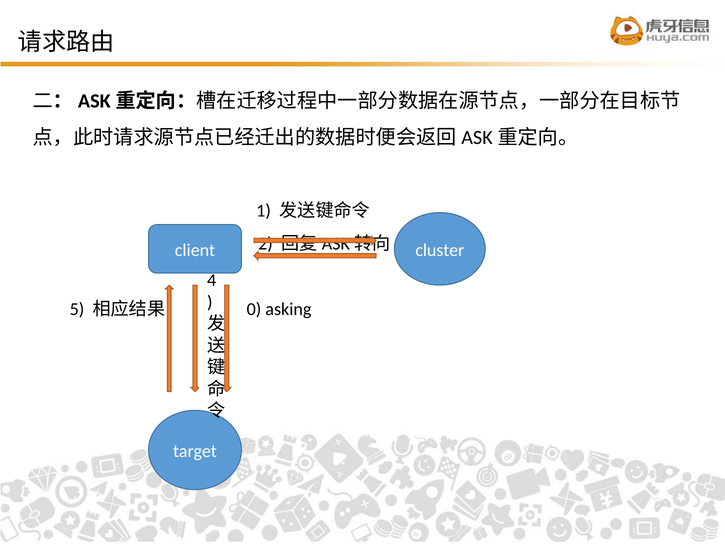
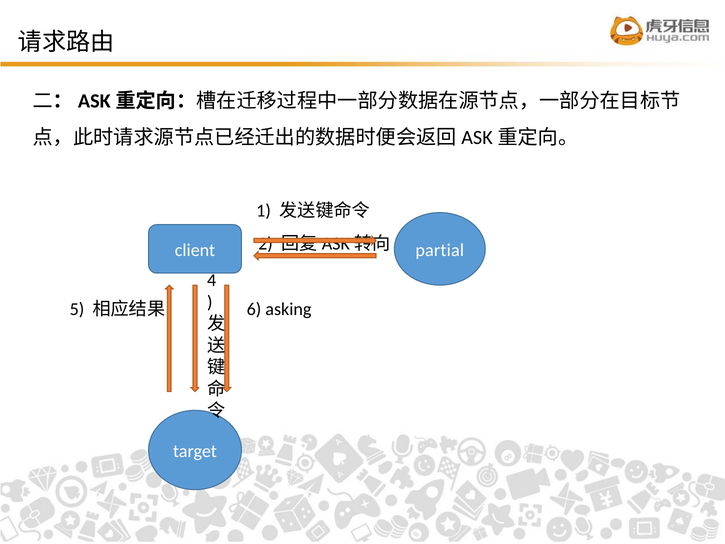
cluster: cluster -> partial
0: 0 -> 6
